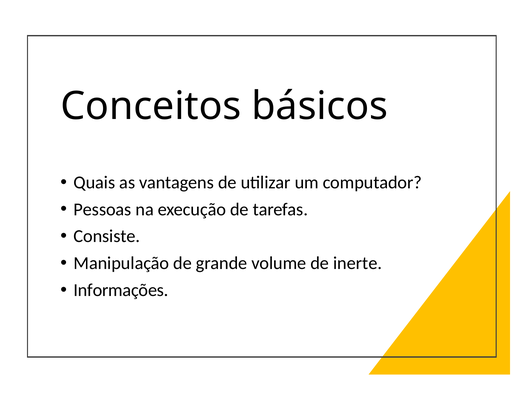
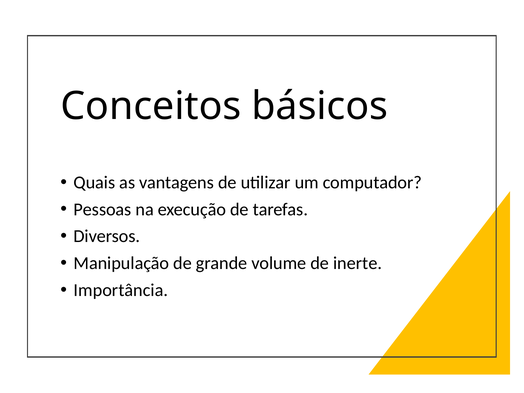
Consiste: Consiste -> Diversos
Informações: Informações -> Importância
